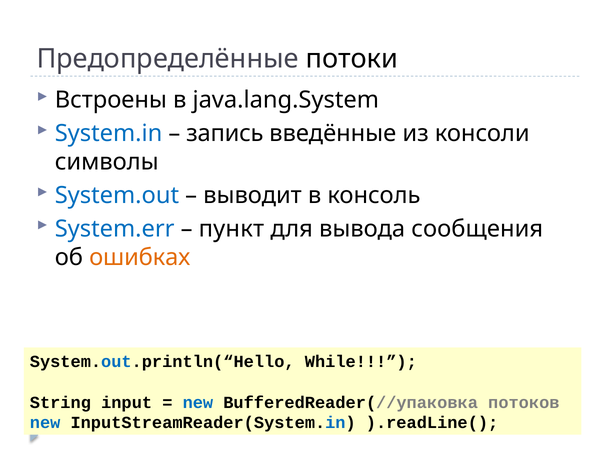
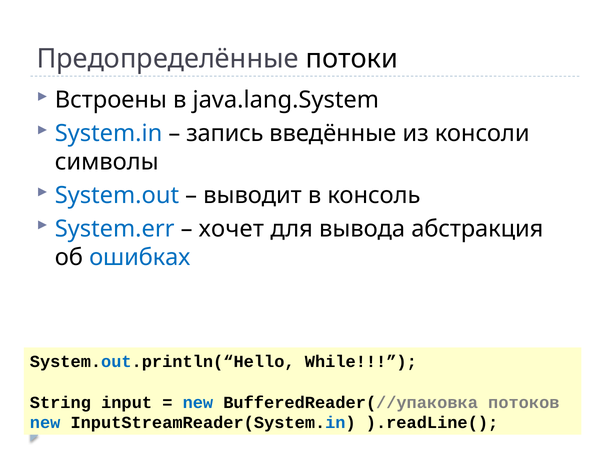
пункт: пункт -> хочет
сообщения: сообщения -> абстракция
ошибках colour: orange -> blue
